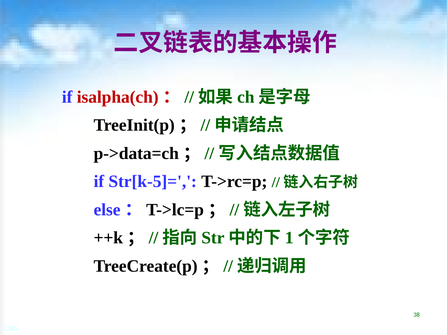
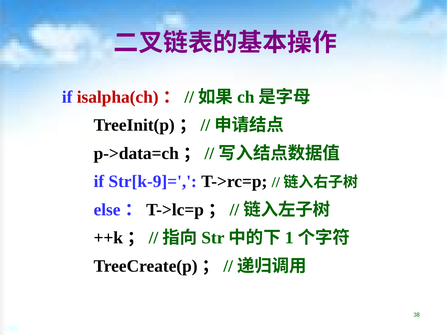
Str[k-5]=: Str[k-5]= -> Str[k-9]=
